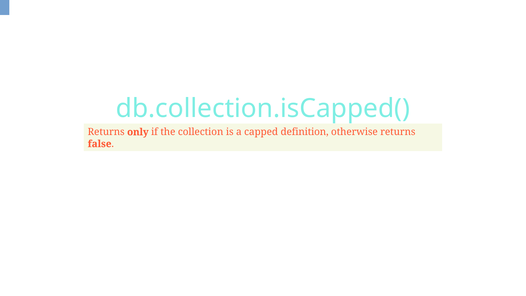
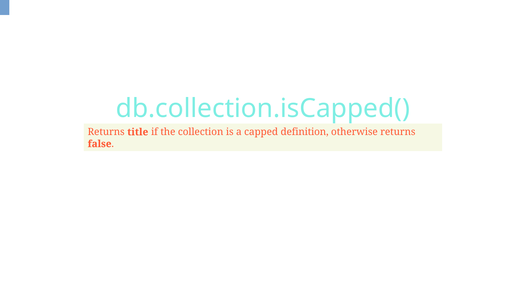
only: only -> title
